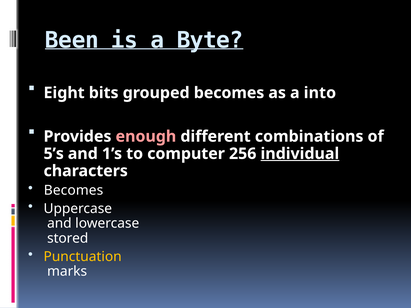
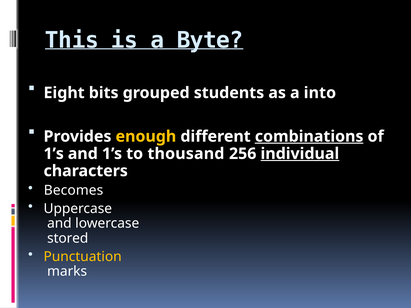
Been: Been -> This
grouped becomes: becomes -> students
enough colour: pink -> yellow
combinations underline: none -> present
5’s at (54, 154): 5’s -> 1’s
computer: computer -> thousand
